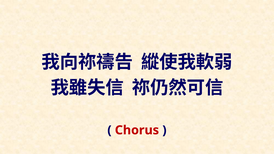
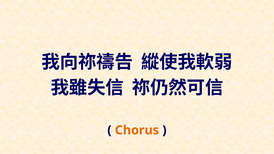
Chorus colour: red -> orange
